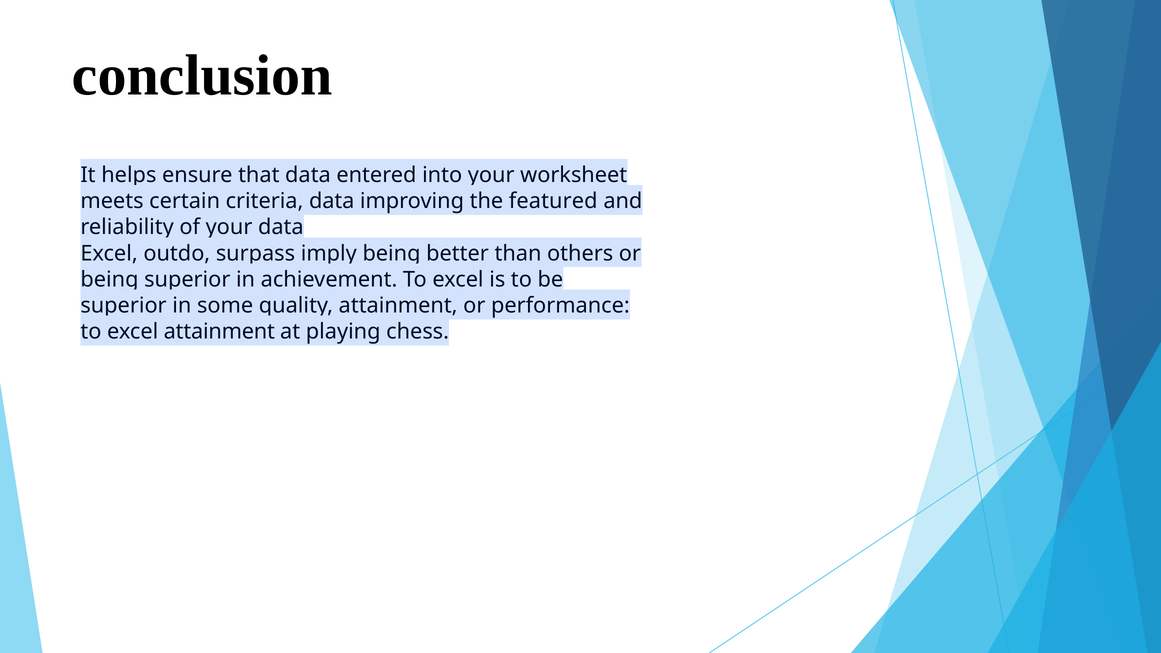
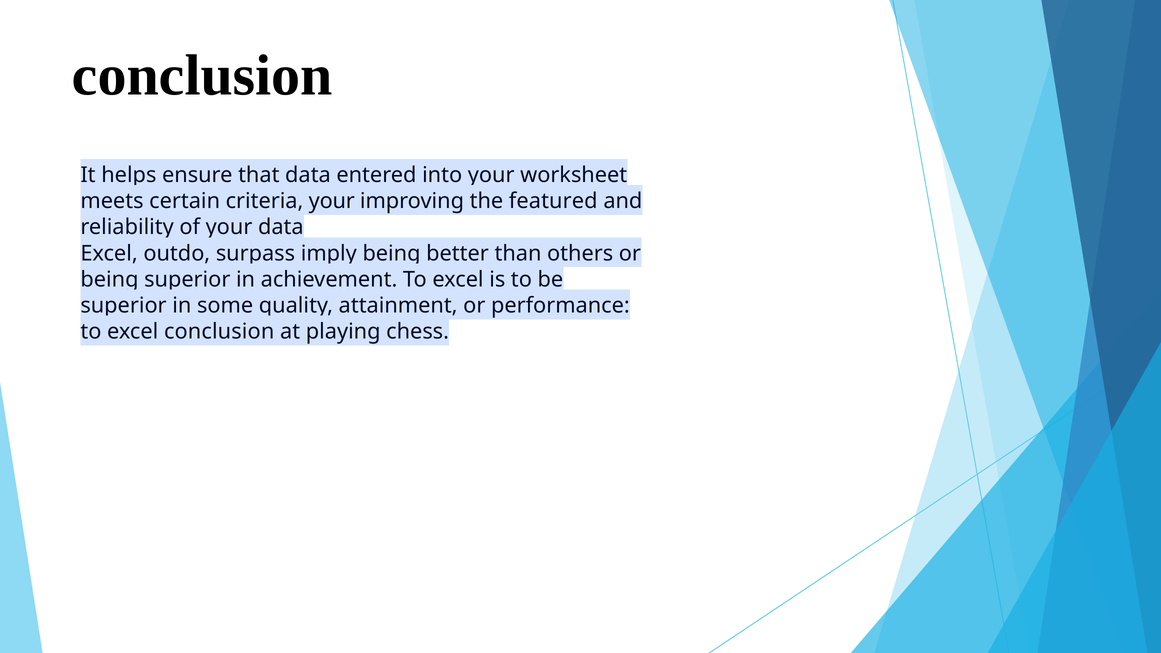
data at (332, 201): data -> your
excel attainment: attainment -> conclusion
